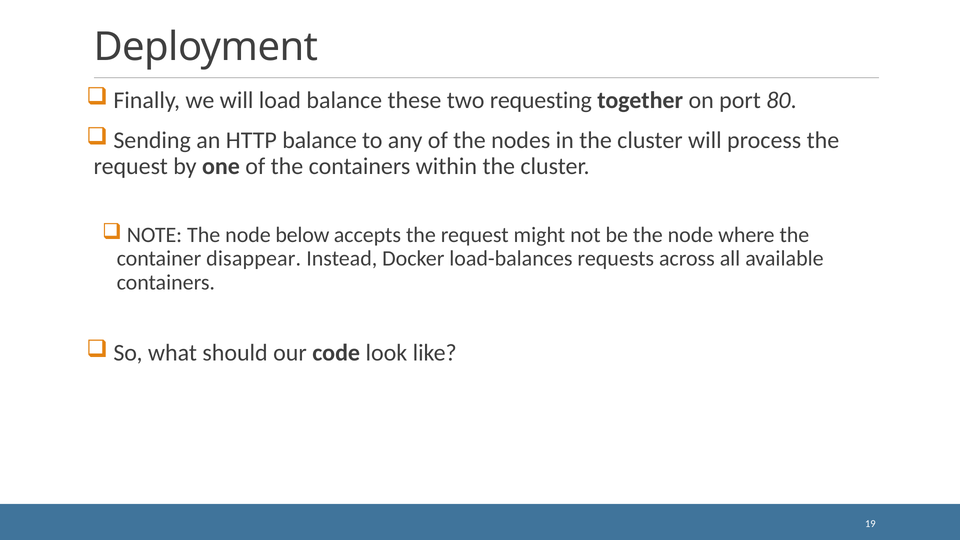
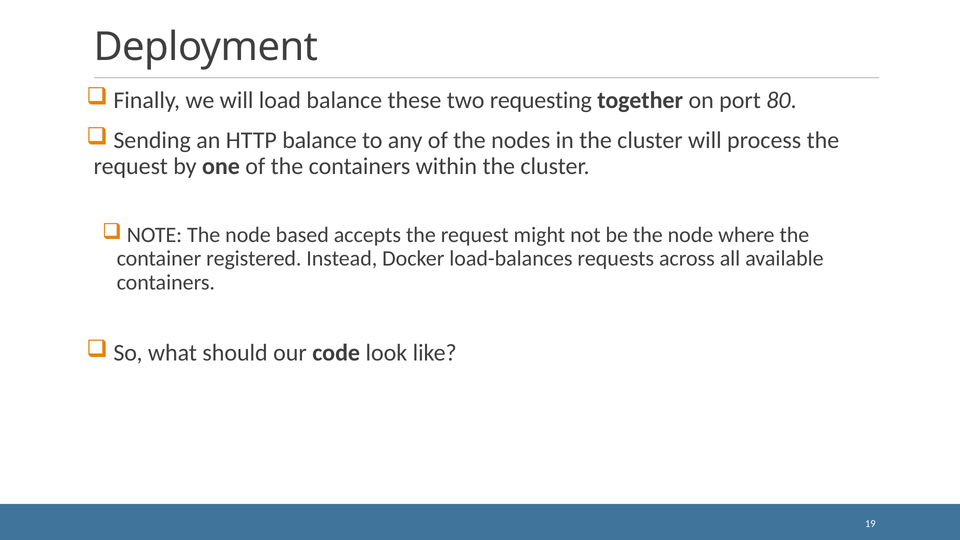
below: below -> based
disappear: disappear -> registered
